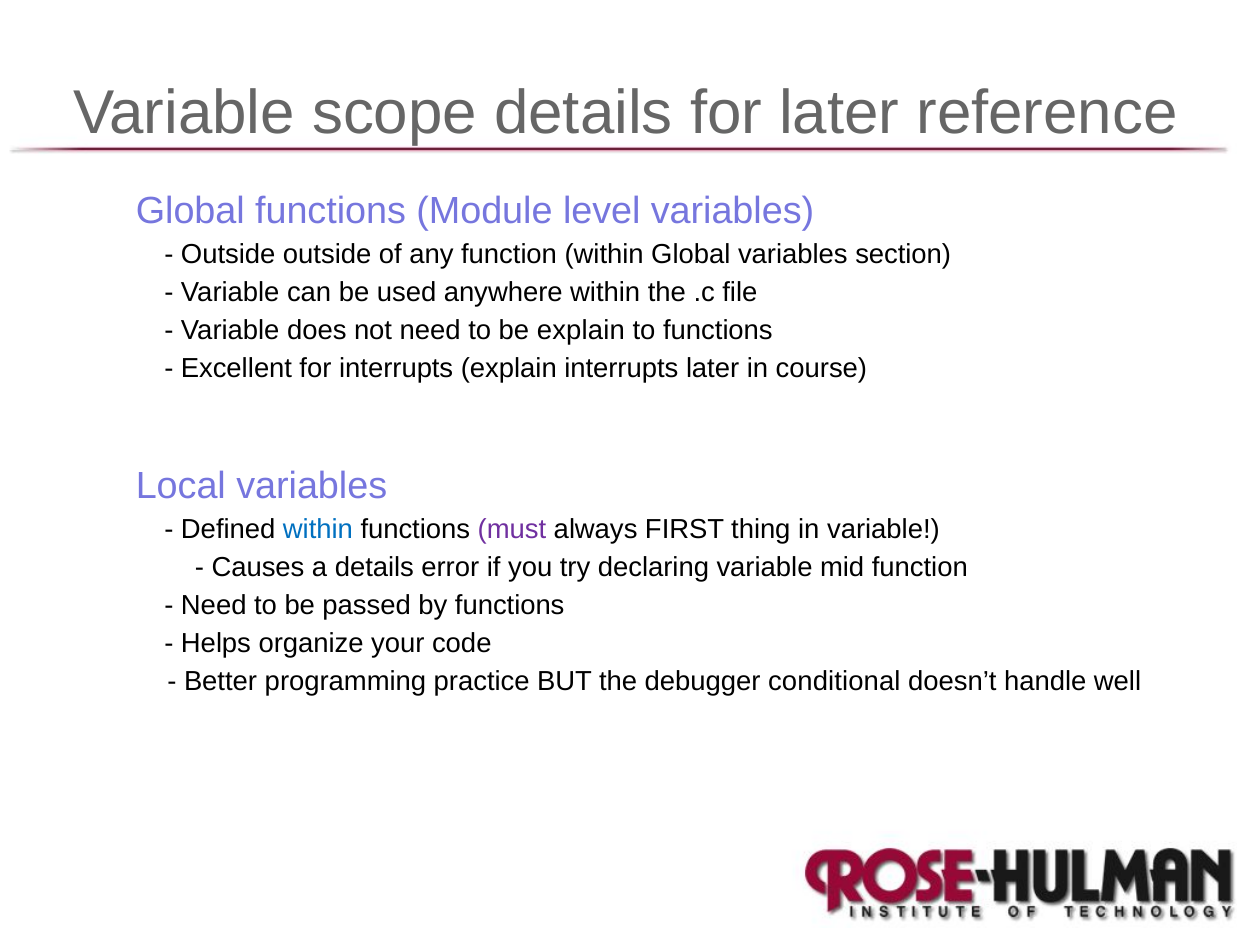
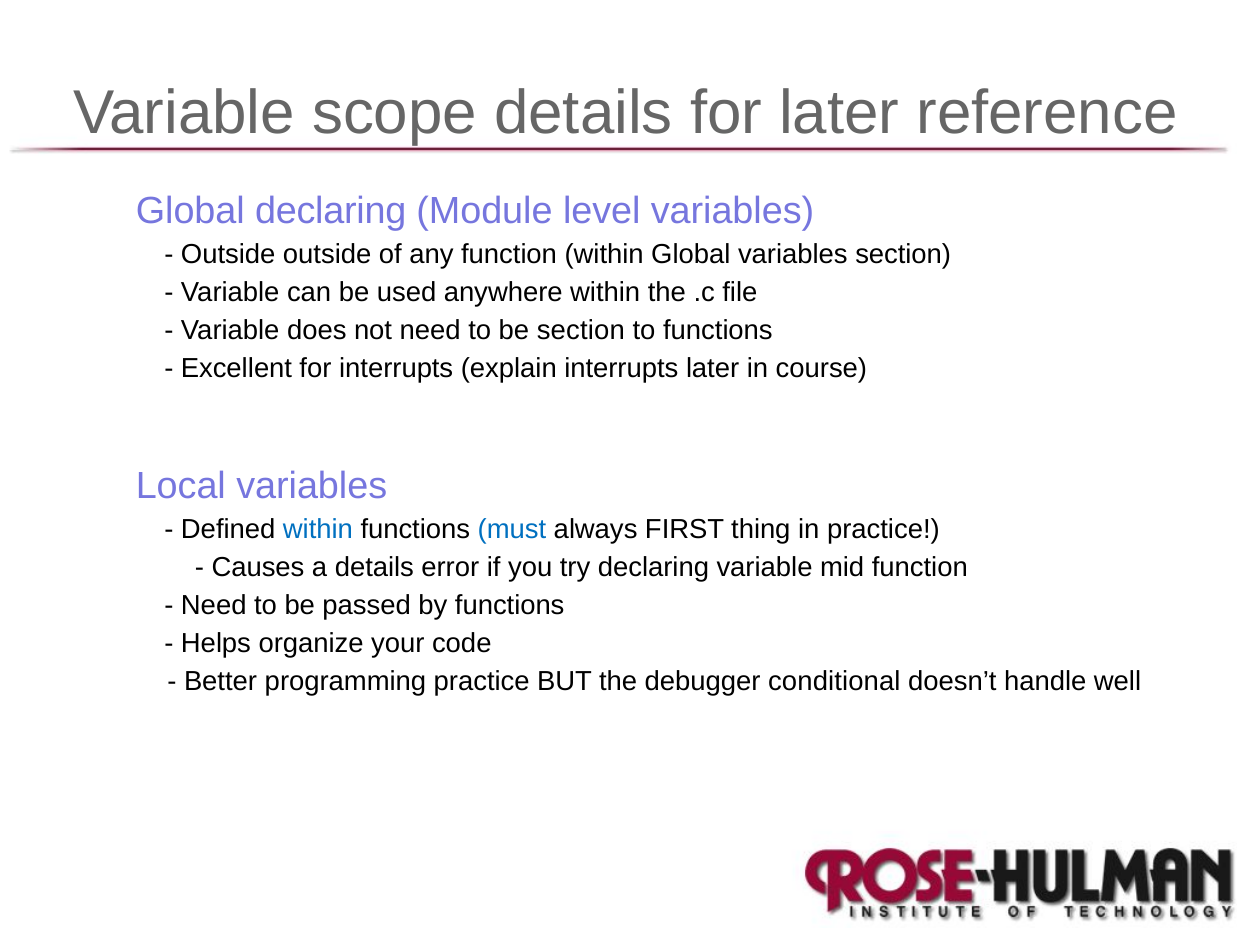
Global functions: functions -> declaring
be explain: explain -> section
must colour: purple -> blue
in variable: variable -> practice
